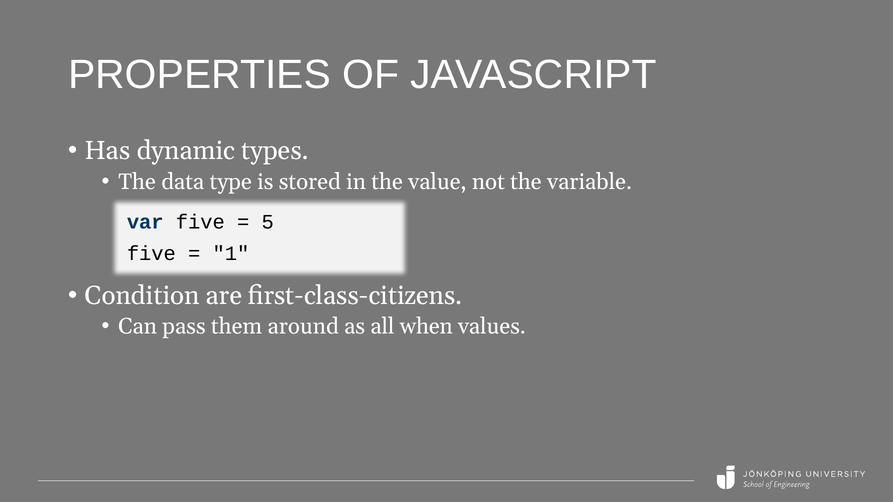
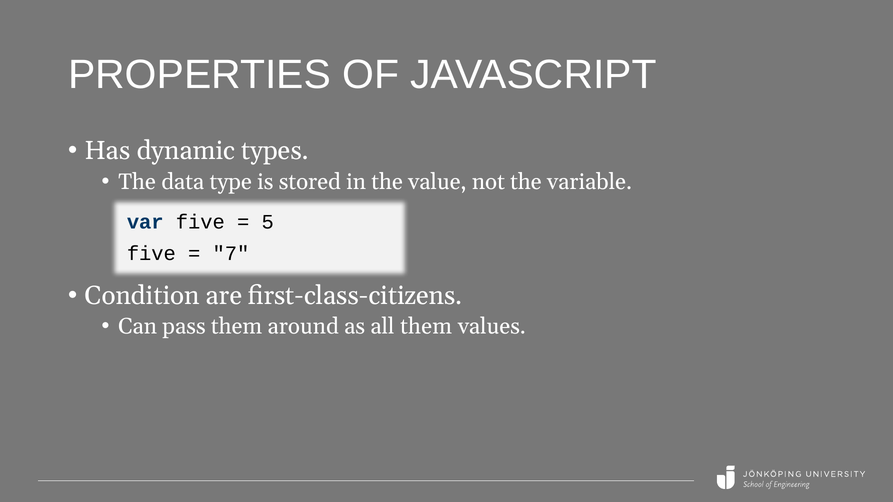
1: 1 -> 7
all when: when -> them
